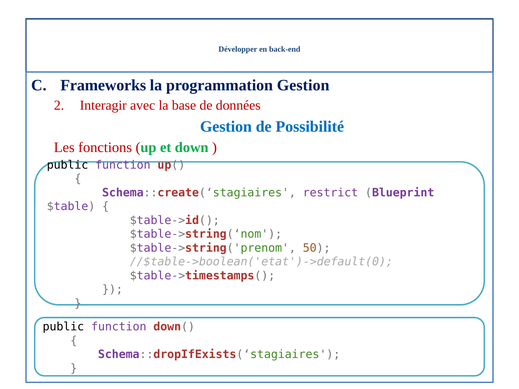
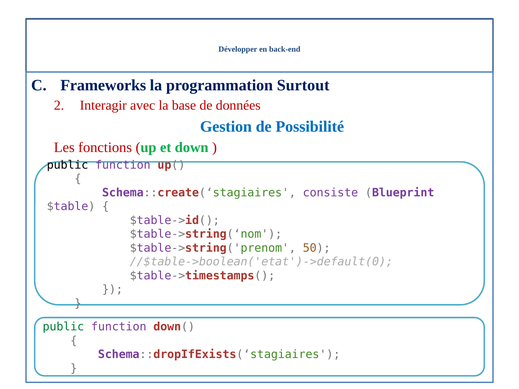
programmation Gestion: Gestion -> Surtout
restrict: restrict -> consiste
public at (63, 327) colour: black -> green
